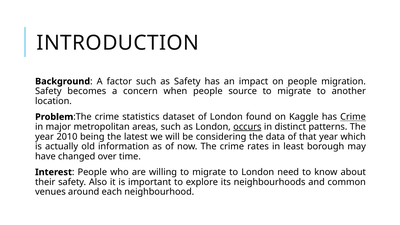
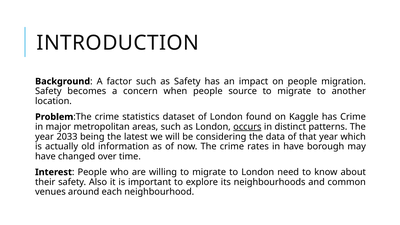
Crime at (353, 117) underline: present -> none
2010: 2010 -> 2033
in least: least -> have
